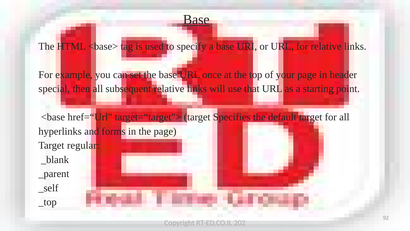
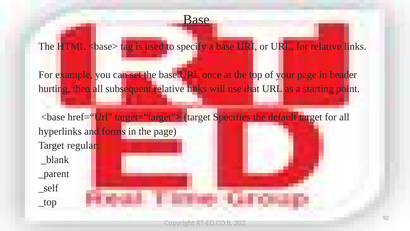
special: special -> hurting
